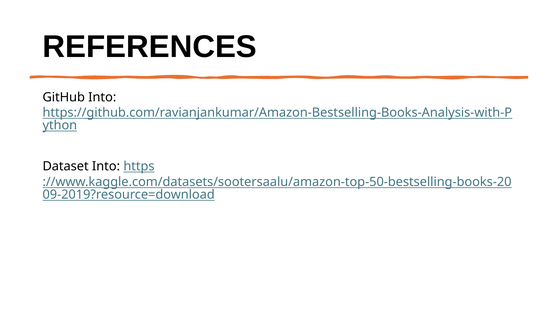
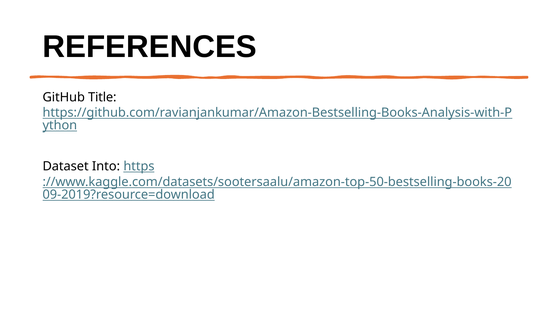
GitHub Into: Into -> Title
